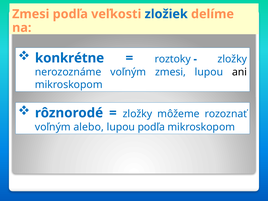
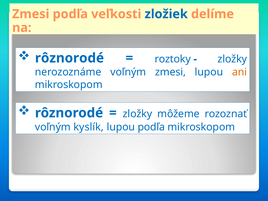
konkrétne at (70, 58): konkrétne -> rôznorodé
ani colour: black -> orange
alebo: alebo -> kyslík
